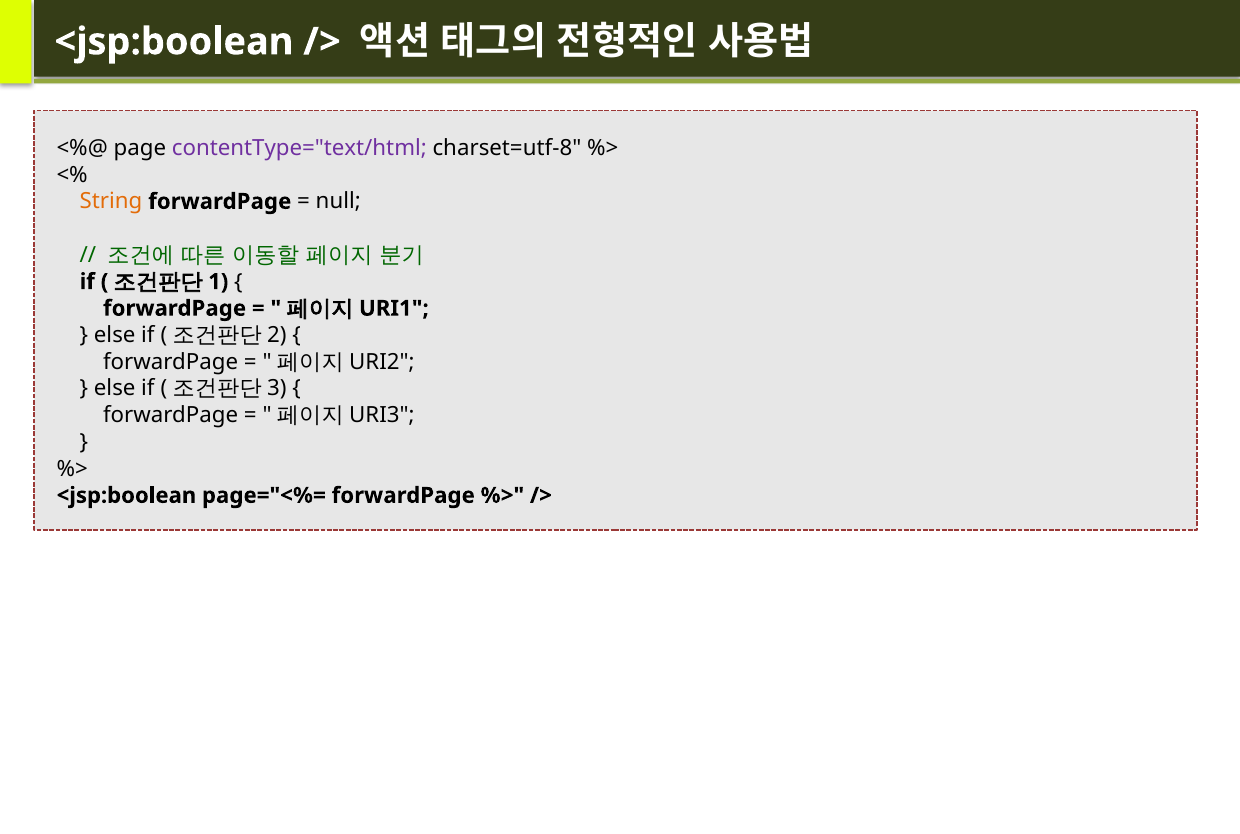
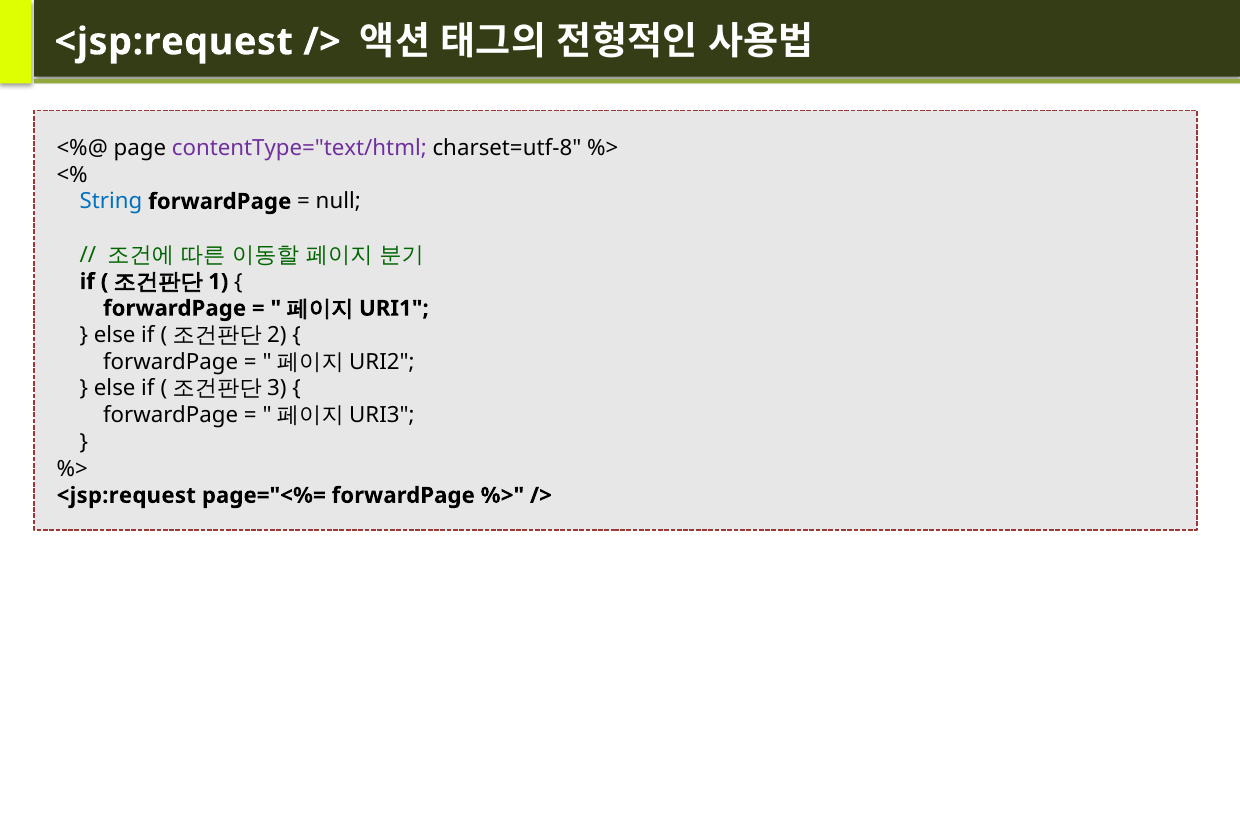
<jsp:boolean at (174, 42): <jsp:boolean -> <jsp:request
String colour: orange -> blue
<jsp:boolean at (126, 495): <jsp:boolean -> <jsp:request
